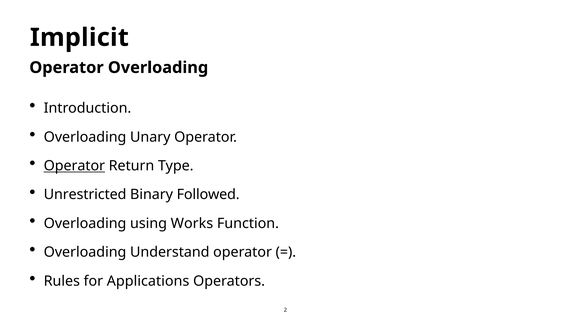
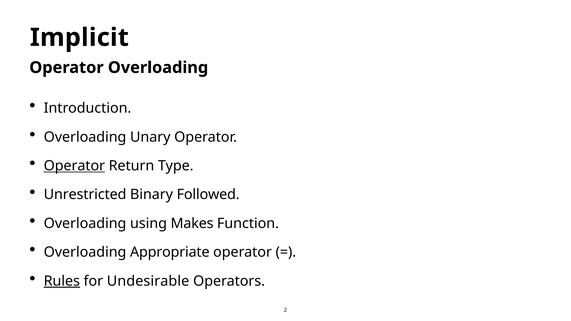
Works: Works -> Makes
Understand: Understand -> Appropriate
Rules underline: none -> present
Applications: Applications -> Undesirable
